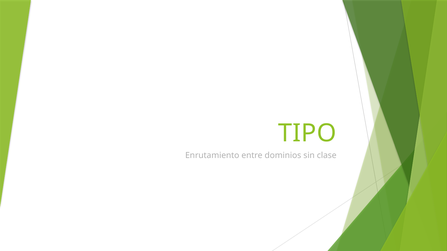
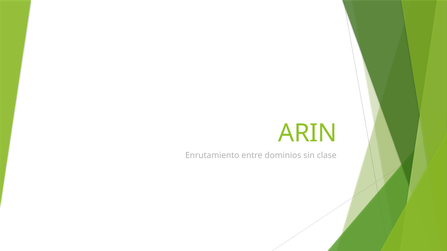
TIPO: TIPO -> ARIN
